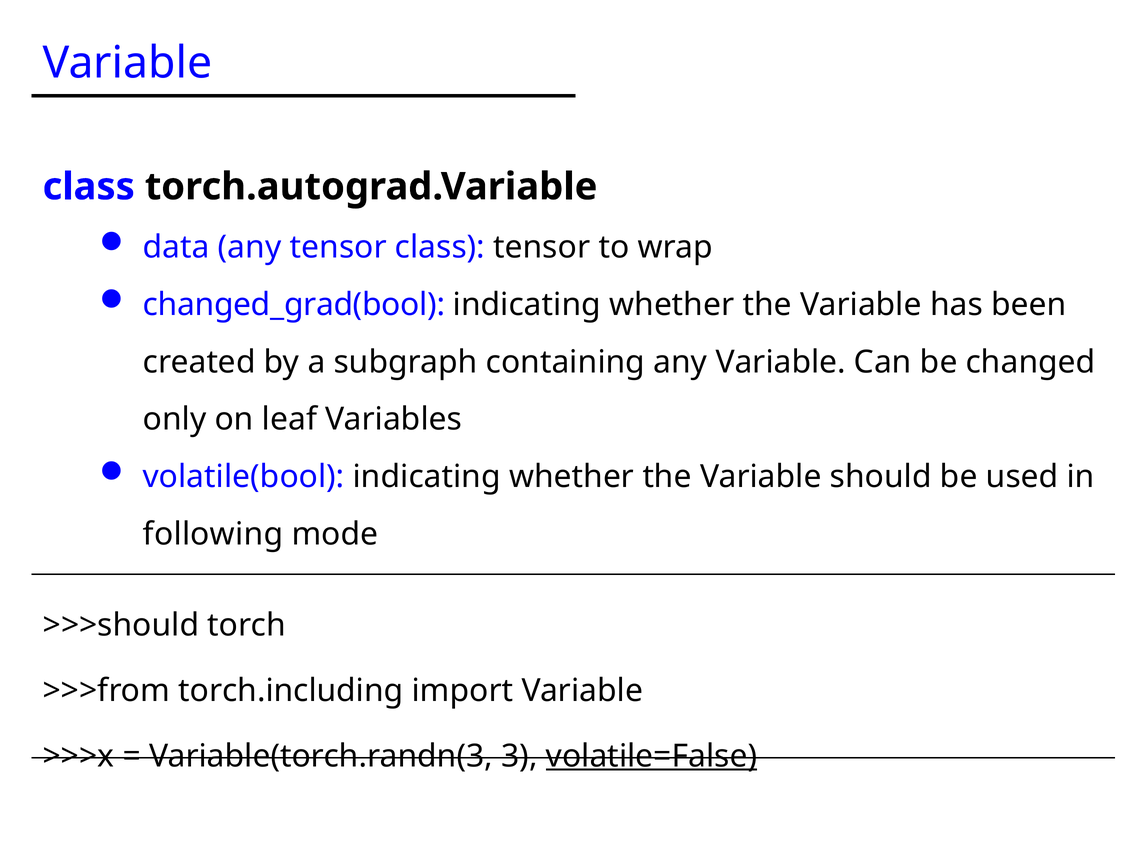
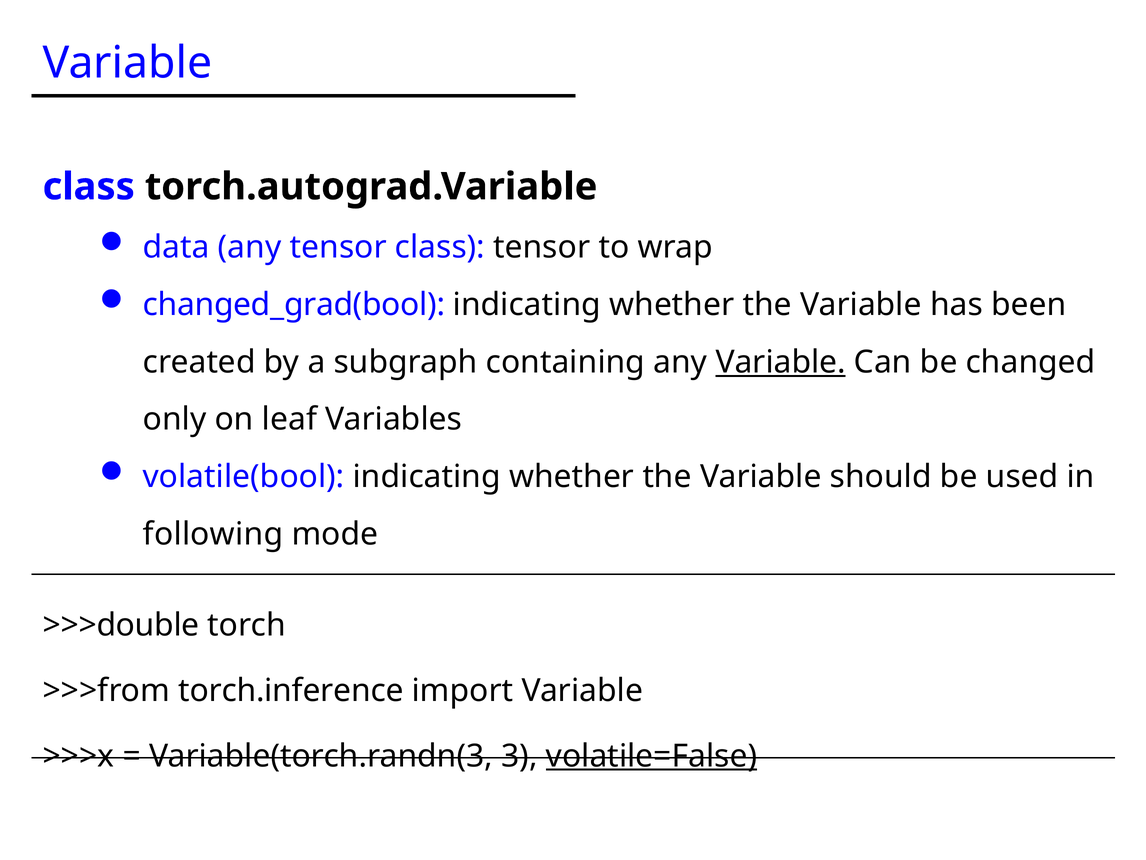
Variable at (781, 362) underline: none -> present
>>>should: >>>should -> >>>double
torch.including: torch.including -> torch.inference
